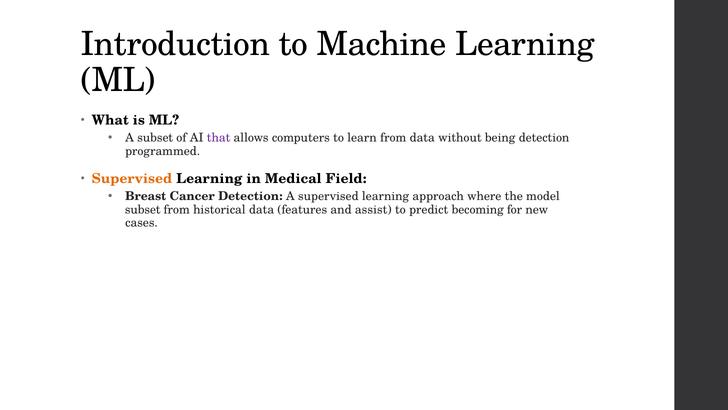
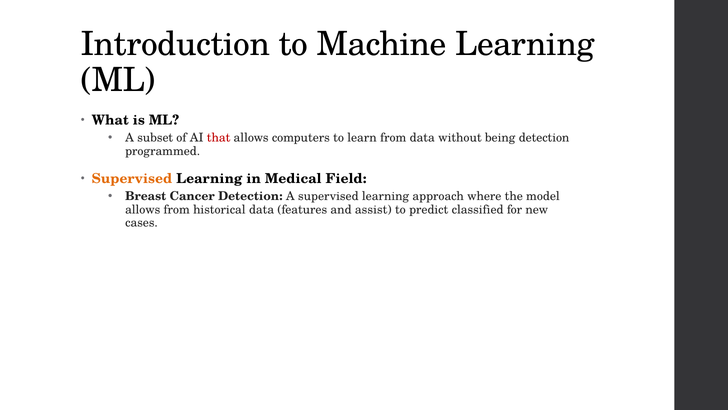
that colour: purple -> red
subset at (143, 209): subset -> allows
becoming: becoming -> classified
